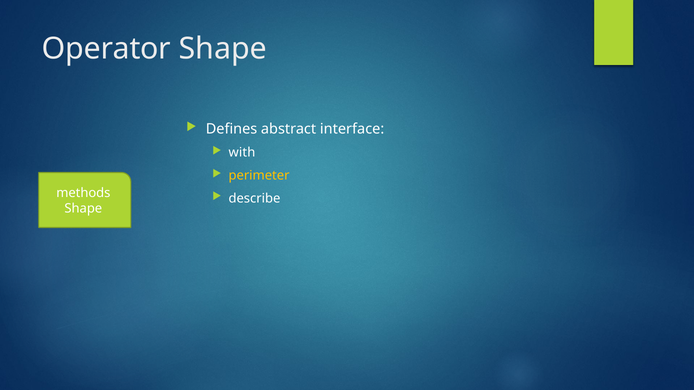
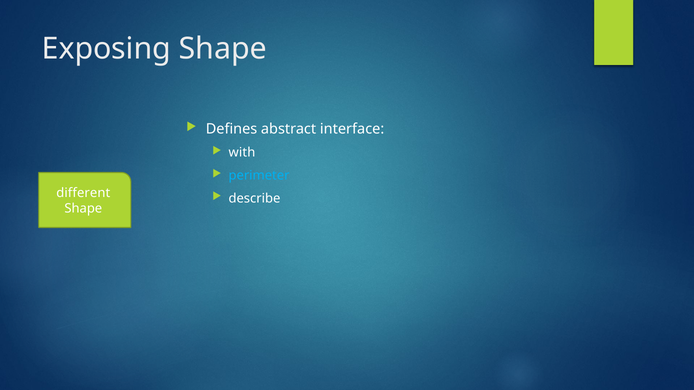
Operator: Operator -> Exposing
perimeter colour: yellow -> light blue
methods: methods -> different
